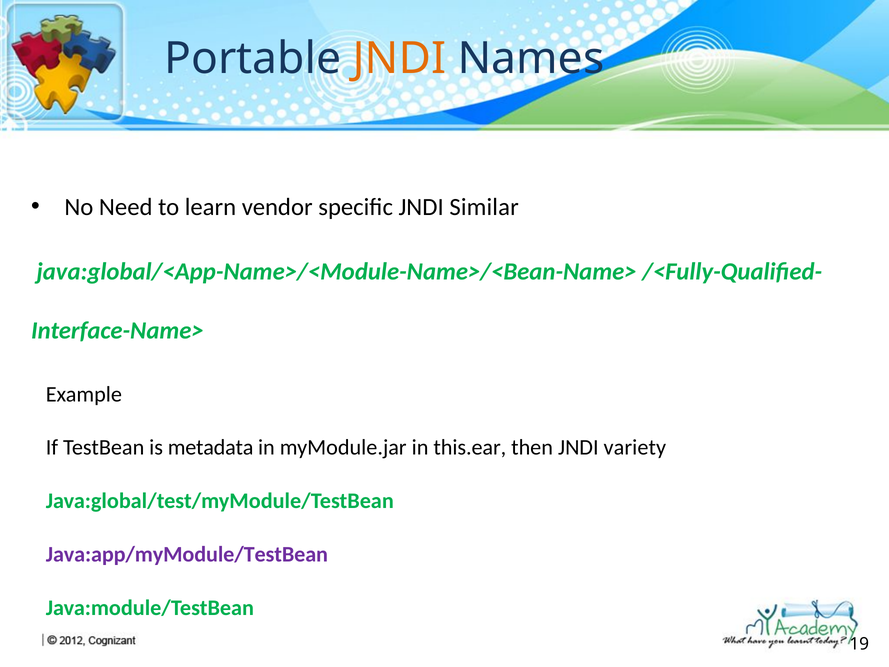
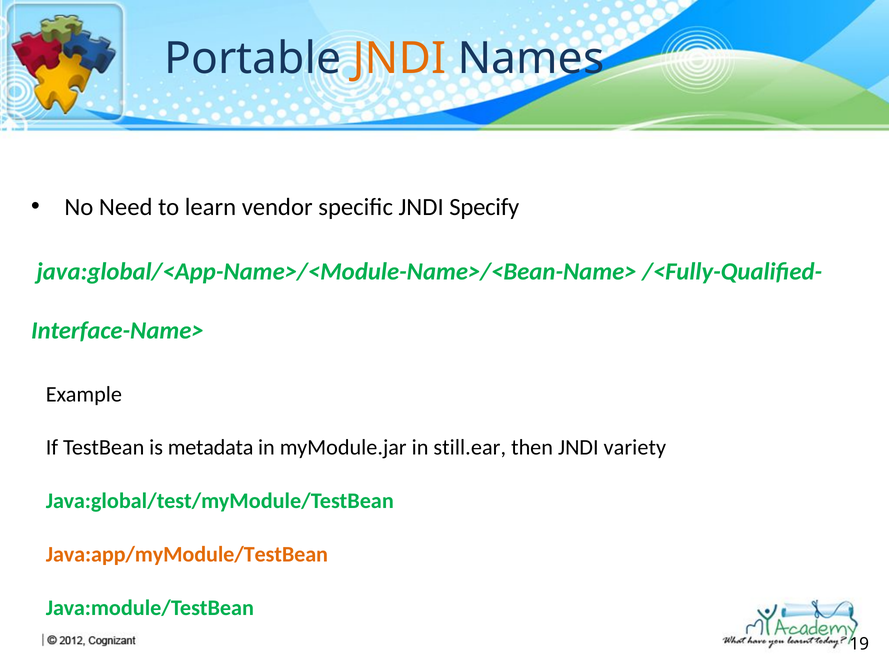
Similar: Similar -> Specify
this.ear: this.ear -> still.ear
Java:app/myModule/TestBean colour: purple -> orange
